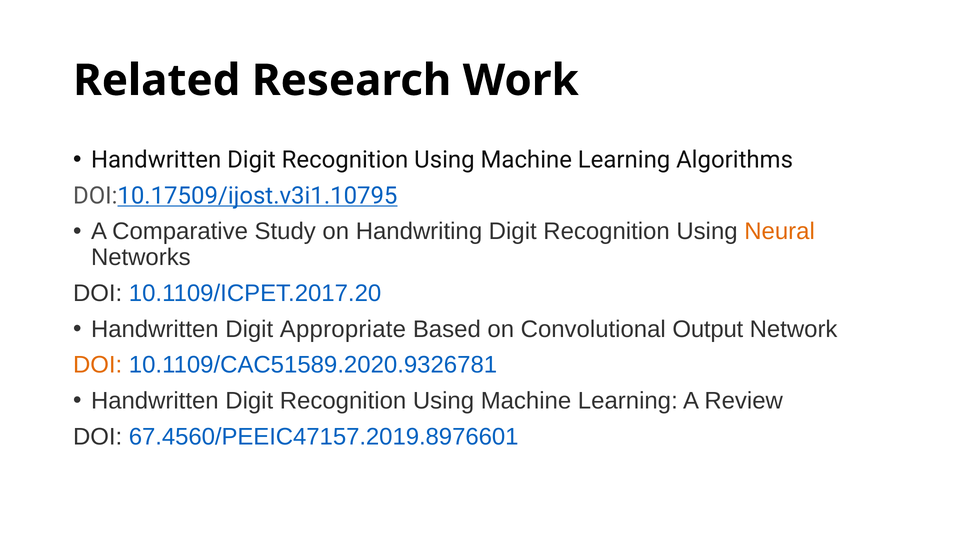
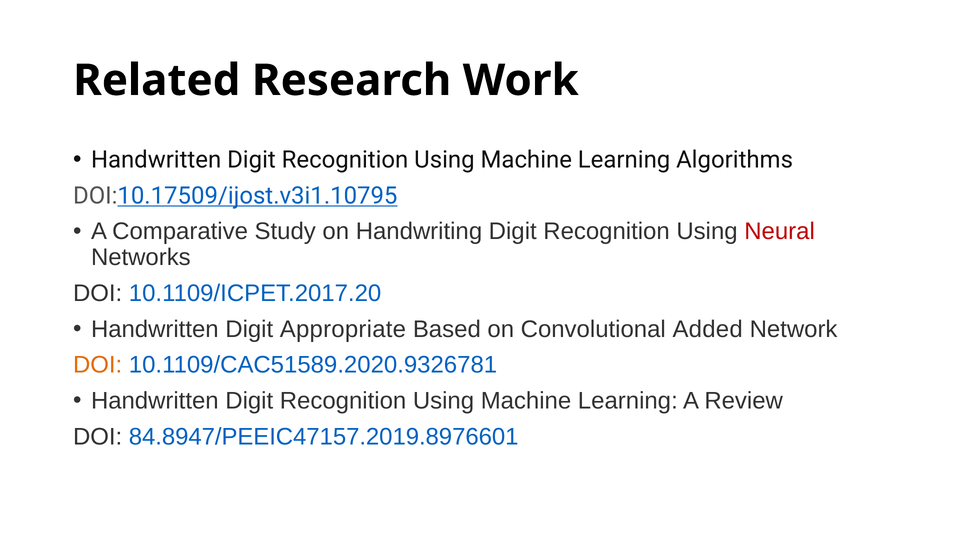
Neural colour: orange -> red
Output: Output -> Added
67.4560/PEEIC47157.2019.8976601: 67.4560/PEEIC47157.2019.8976601 -> 84.8947/PEEIC47157.2019.8976601
